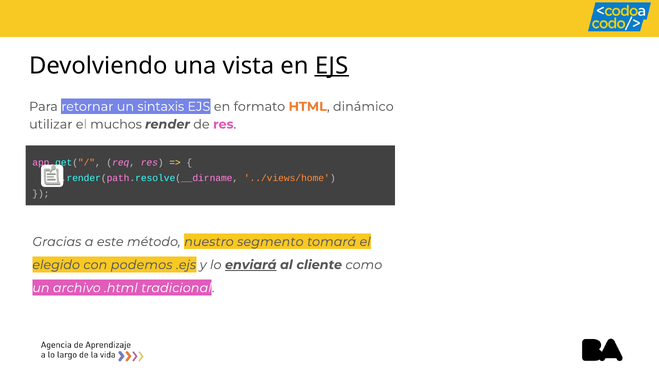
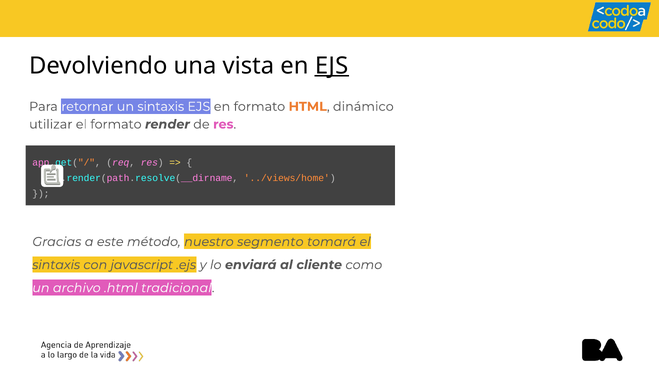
el muchos: muchos -> formato
elegido at (56, 265): elegido -> sintaxis
podemos: podemos -> javascript
enviará underline: present -> none
